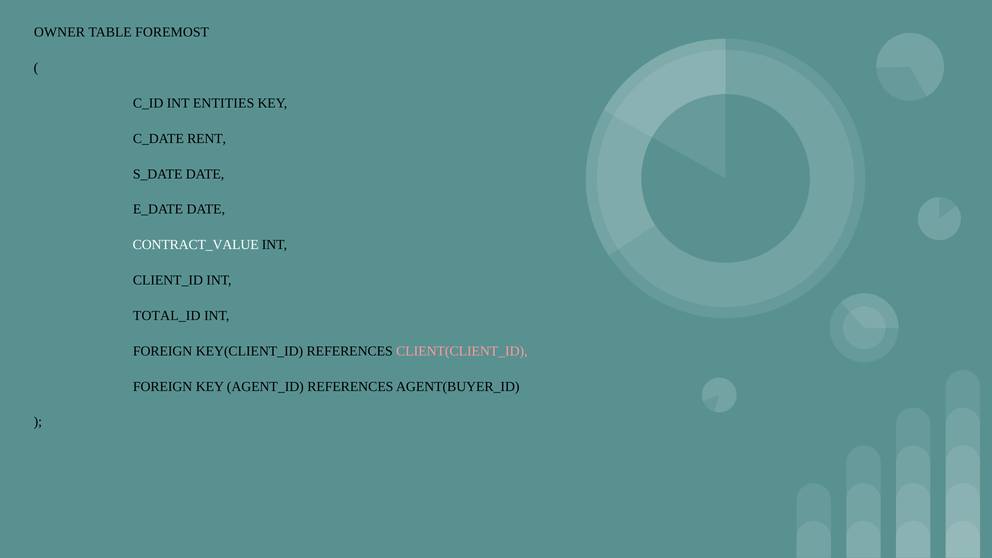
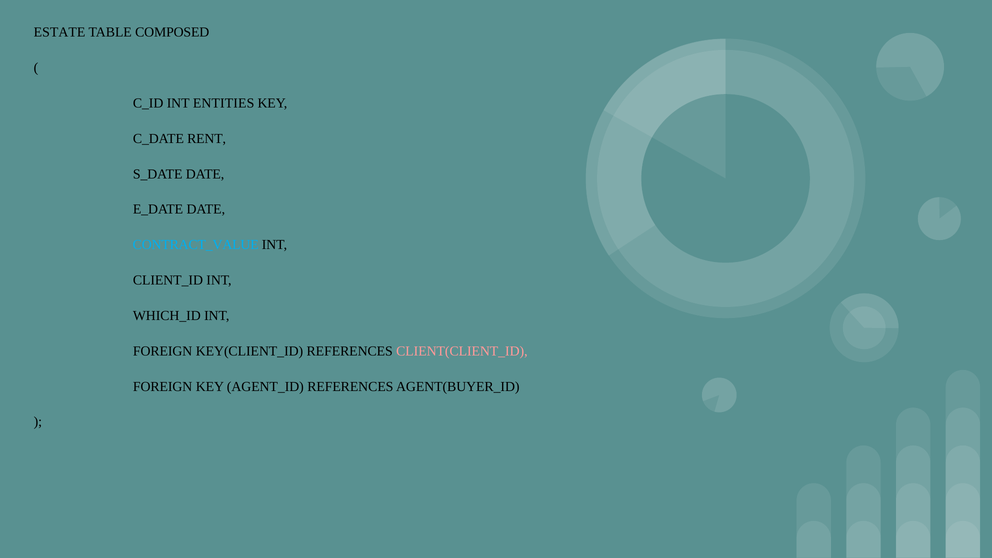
OWNER: OWNER -> ESTATE
FOREMOST: FOREMOST -> COMPOSED
CONTRACT_VALUE colour: white -> light blue
TOTAL_ID: TOTAL_ID -> WHICH_ID
